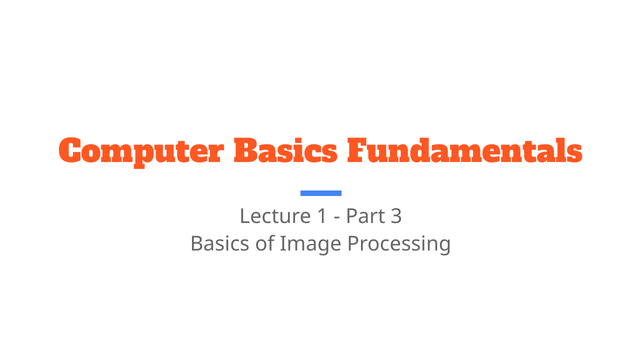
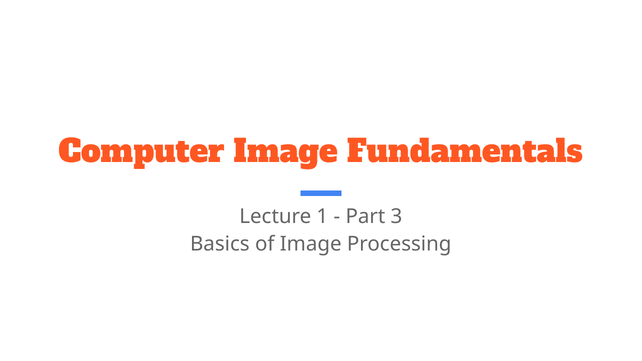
Computer Basics: Basics -> Image
